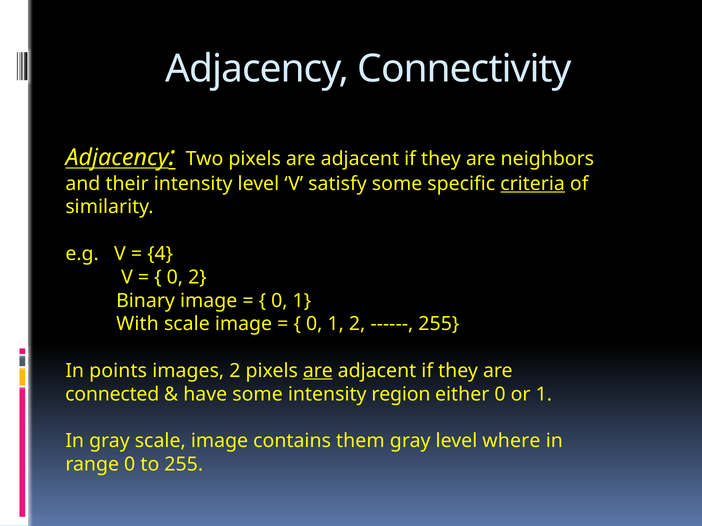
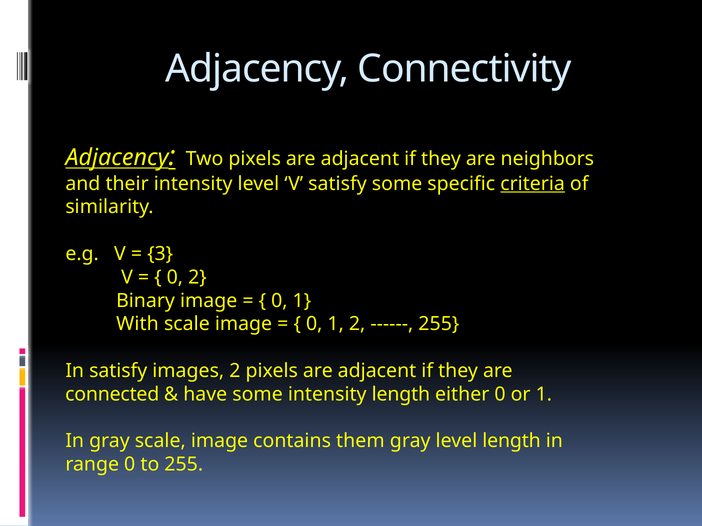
4: 4 -> 3
In points: points -> satisfy
are at (318, 371) underline: present -> none
intensity region: region -> length
level where: where -> length
